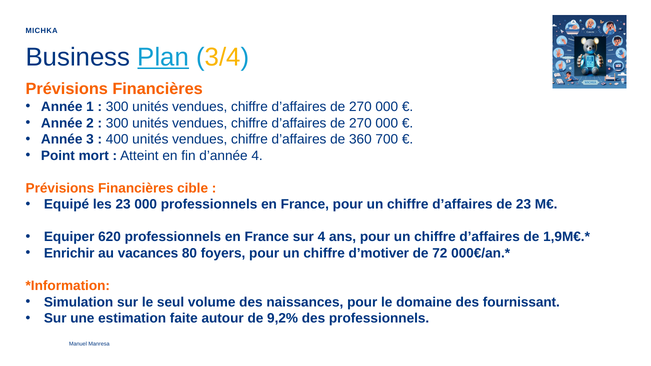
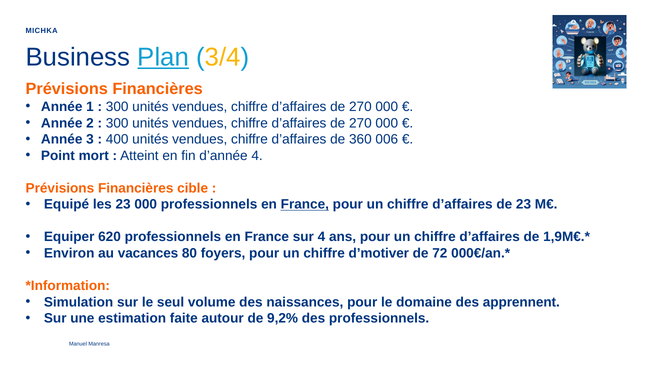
700: 700 -> 006
France at (305, 205) underline: none -> present
Enrichir: Enrichir -> Environ
fournissant: fournissant -> apprennent
